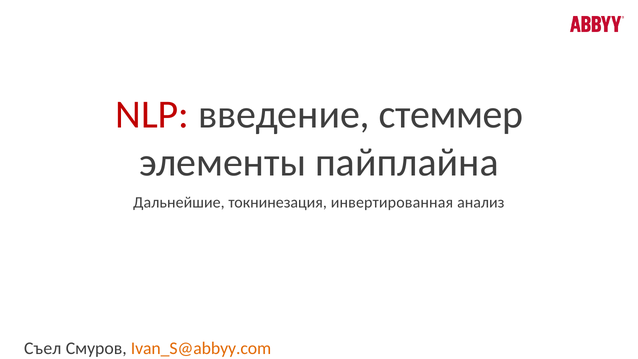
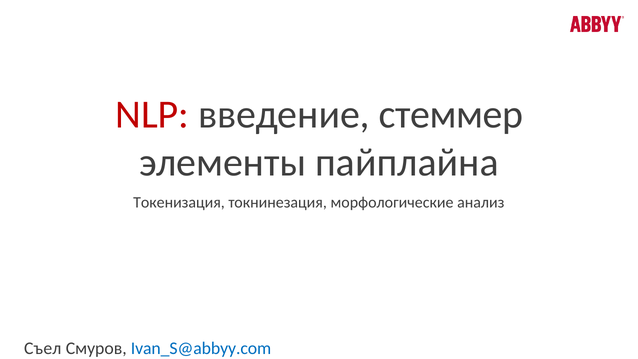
Дальнейшие: Дальнейшие -> Токенизация
инвертированная: инвертированная -> морфологические
Ivan_S@abbyy.com colour: orange -> blue
